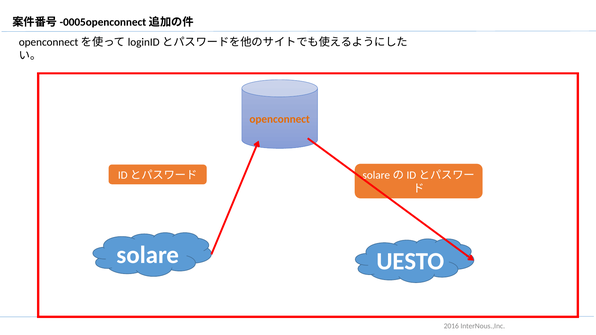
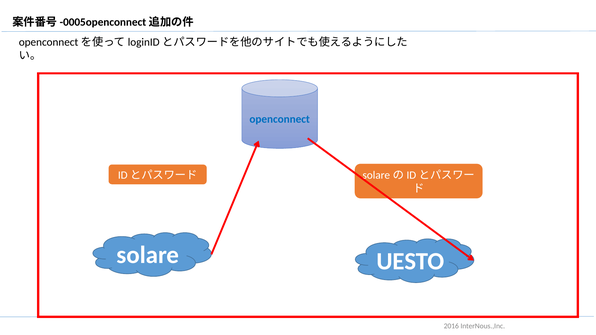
openconnect colour: orange -> blue
